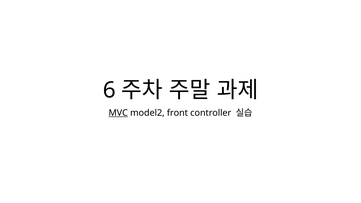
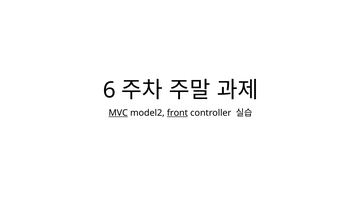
front underline: none -> present
